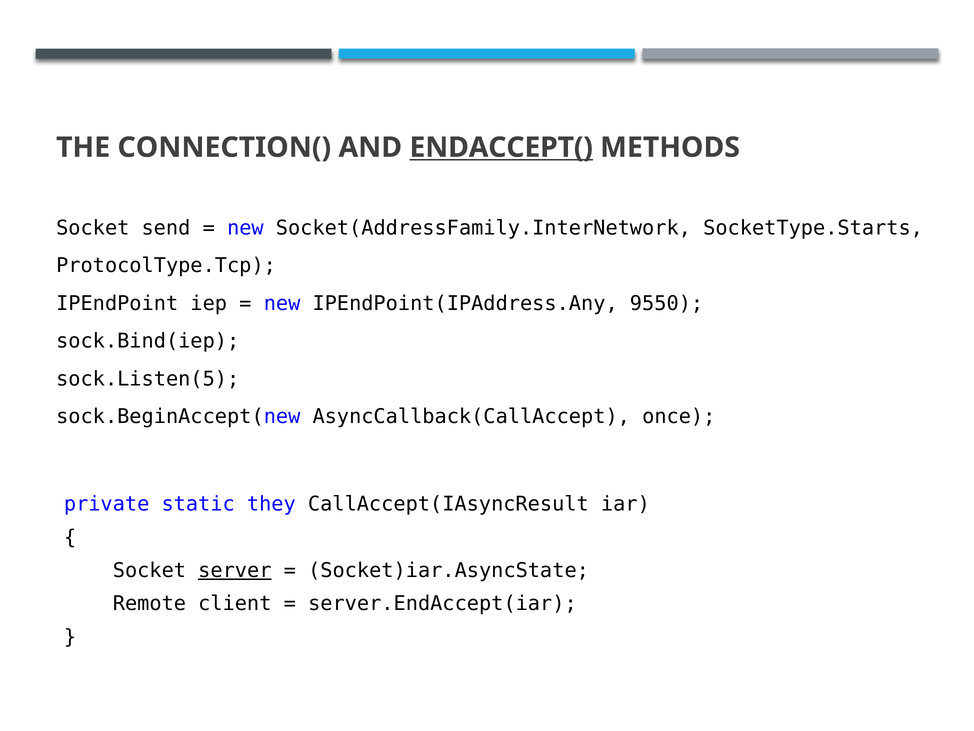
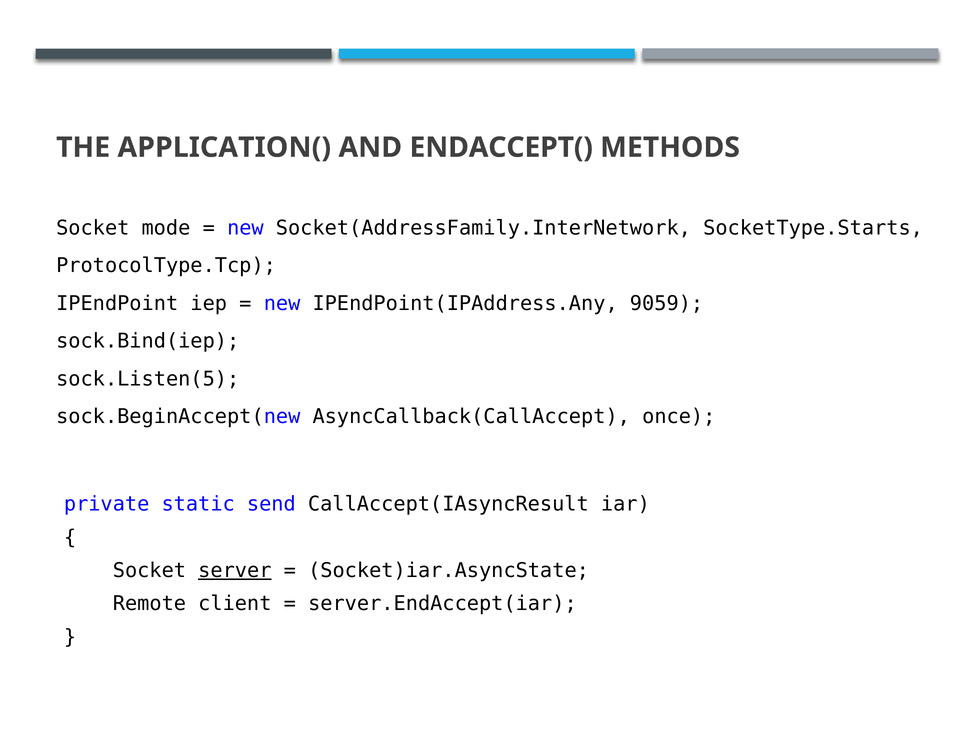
CONNECTION(: CONNECTION( -> APPLICATION(
ENDACCEPT( underline: present -> none
send: send -> mode
9550: 9550 -> 9059
they: they -> send
